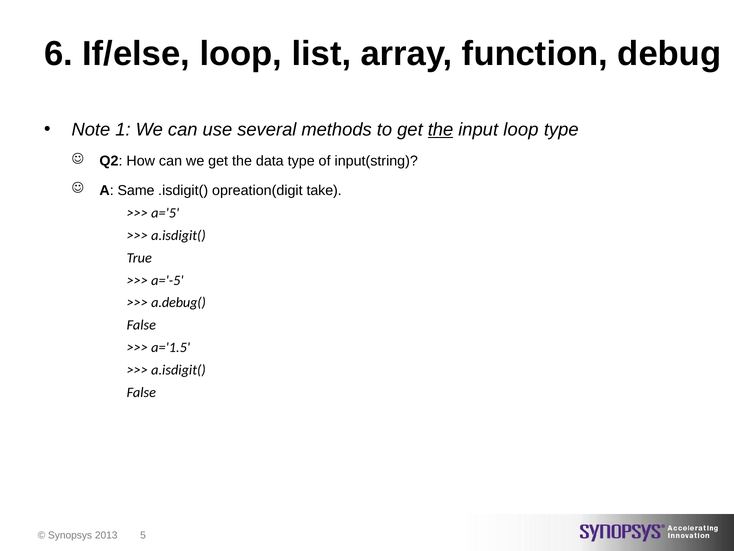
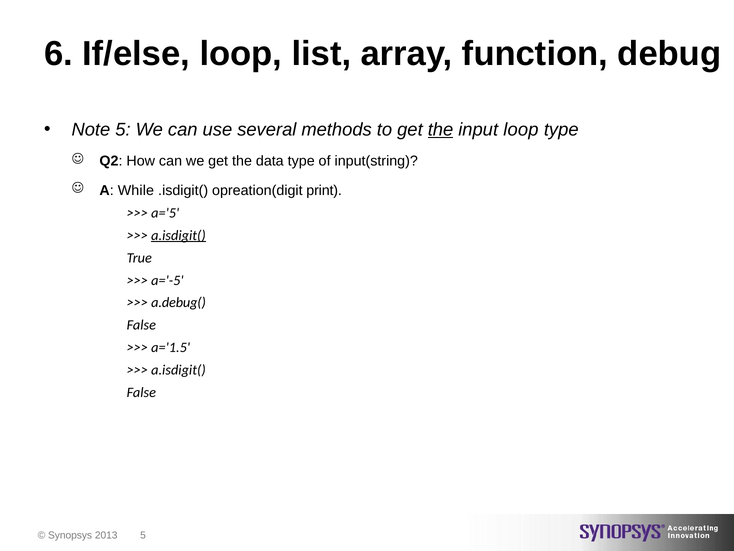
Note 1: 1 -> 5
Same: Same -> While
take: take -> print
a.isdigit( at (178, 235) underline: none -> present
